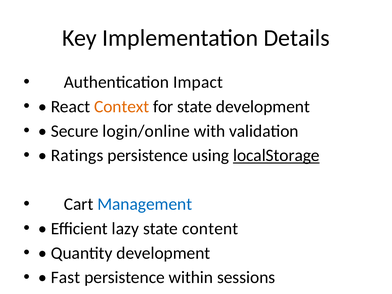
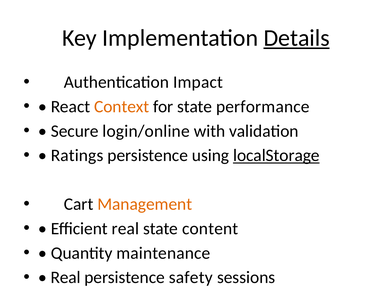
Details underline: none -> present
state development: development -> performance
Management colour: blue -> orange
Efficient lazy: lazy -> real
Quantity development: development -> maintenance
Fast at (66, 277): Fast -> Real
within: within -> safety
